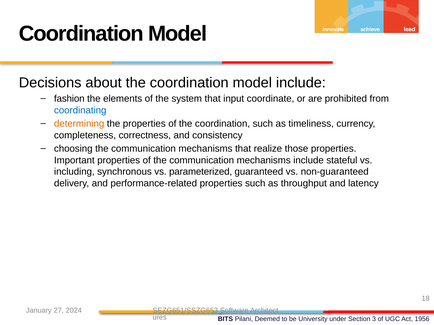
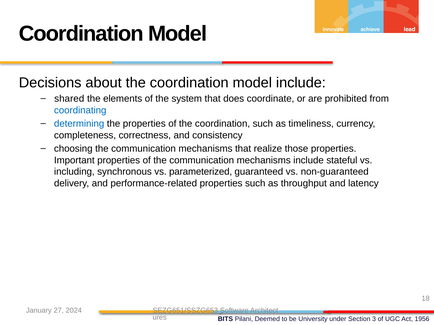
fashion: fashion -> shared
input: input -> does
determining colour: orange -> blue
